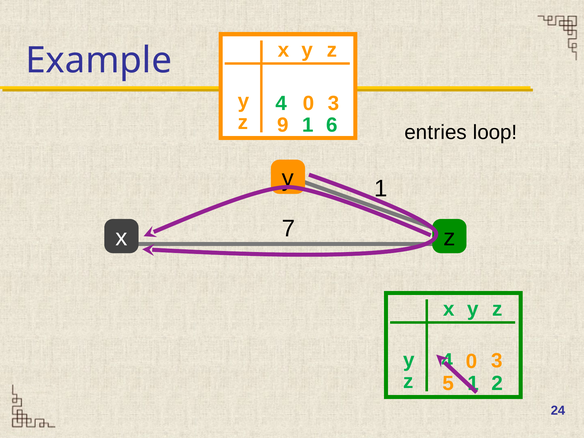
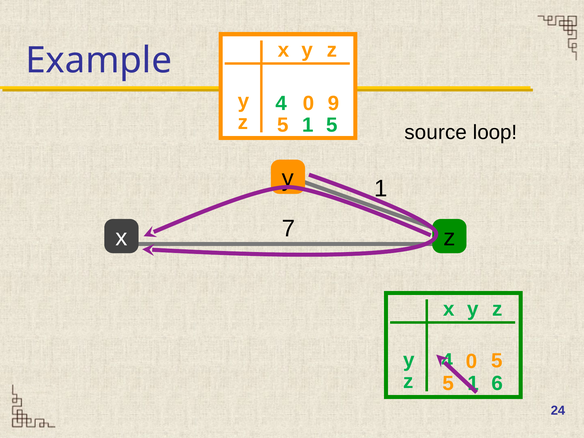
3 at (334, 103): 3 -> 9
9 at (283, 125): 9 -> 5
1 6: 6 -> 5
entries: entries -> source
3 at (497, 361): 3 -> 5
2: 2 -> 6
